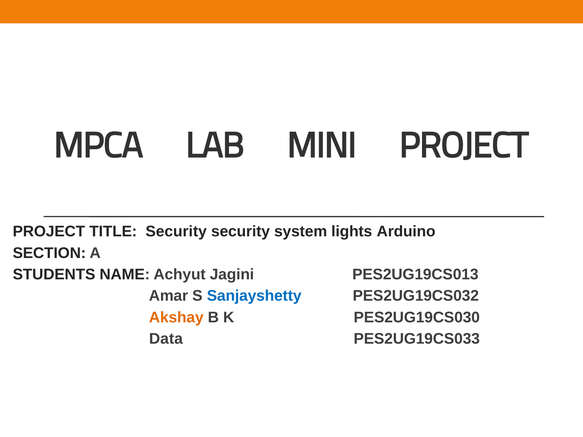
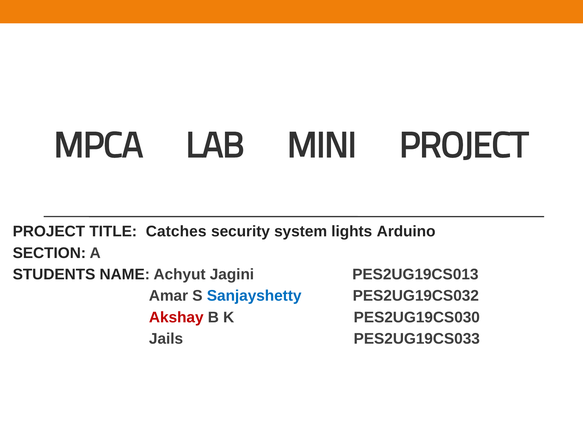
TITLE Security: Security -> Catches
Akshay colour: orange -> red
Data: Data -> Jails
